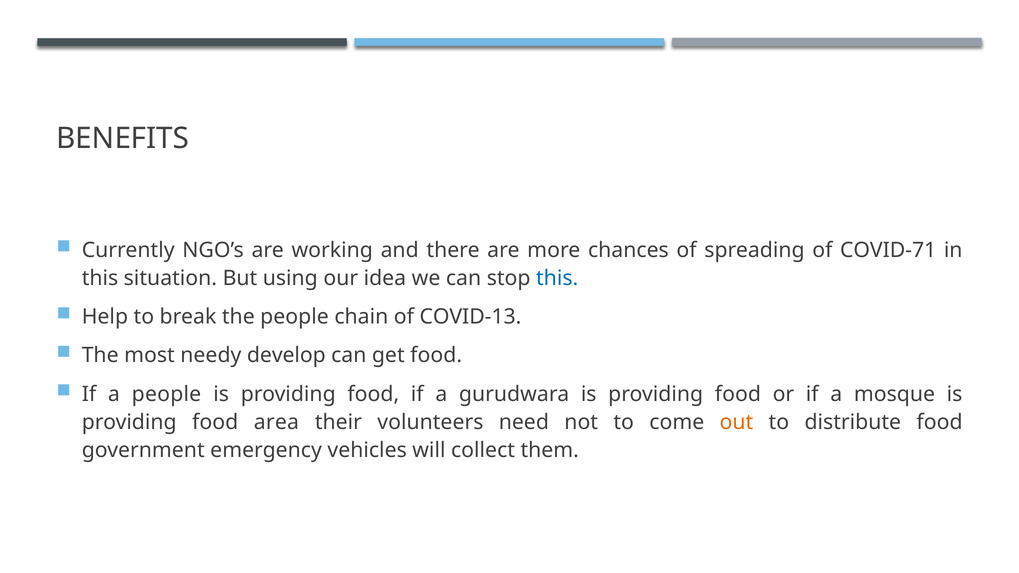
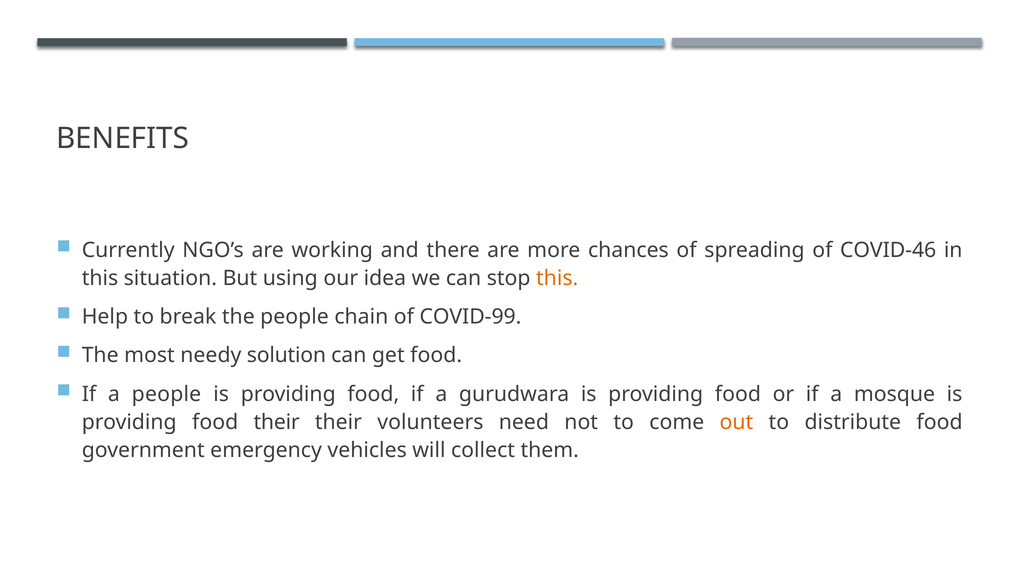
COVID-71: COVID-71 -> COVID-46
this at (557, 278) colour: blue -> orange
COVID-13: COVID-13 -> COVID-99
develop: develop -> solution
food area: area -> their
